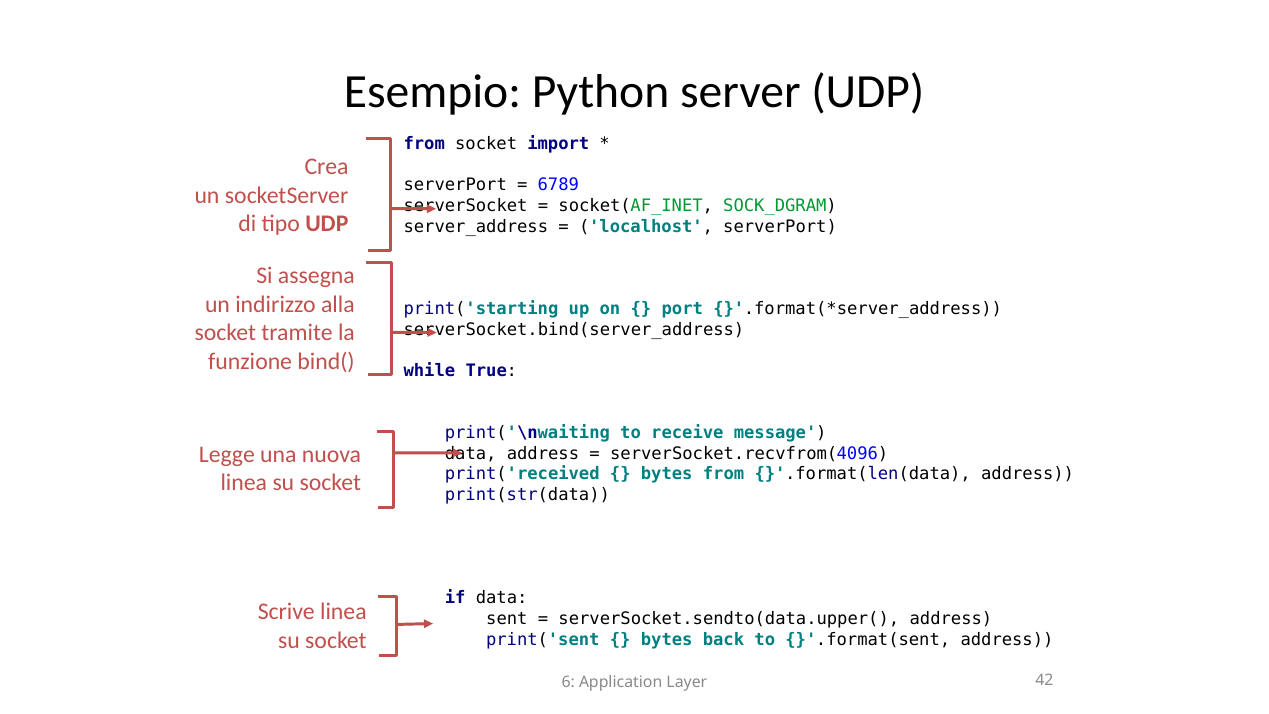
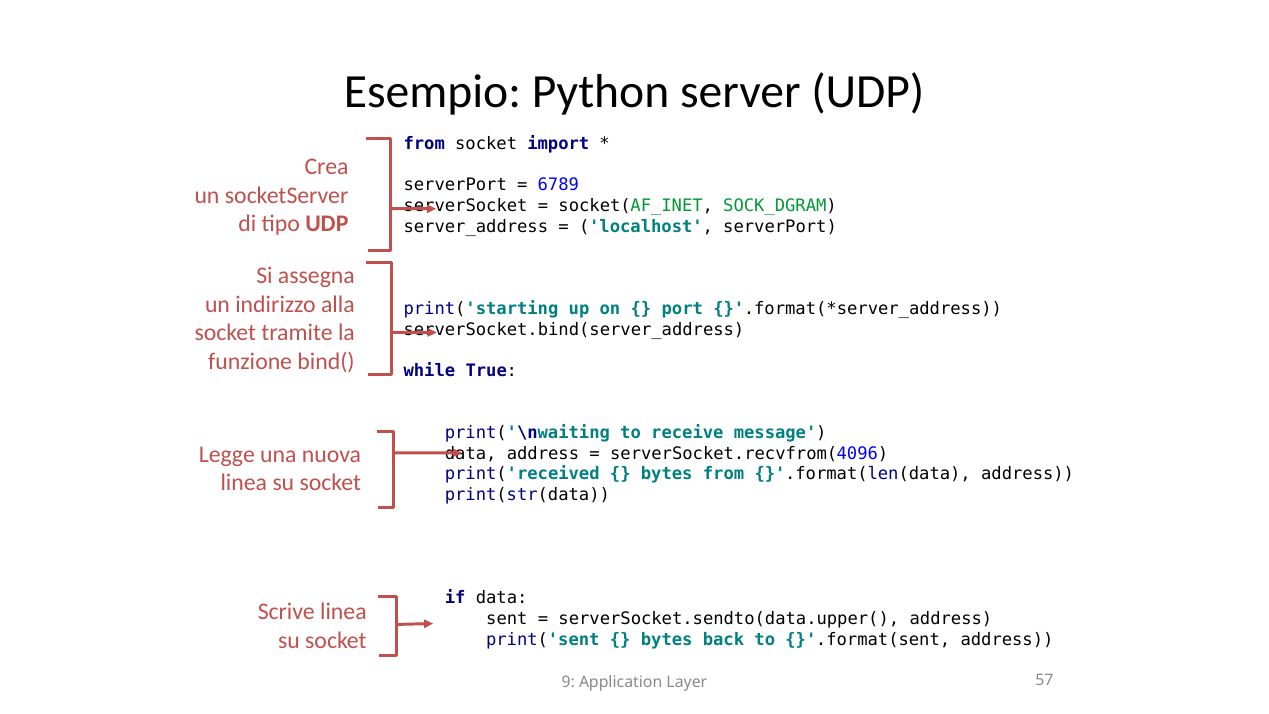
6: 6 -> 9
42: 42 -> 57
